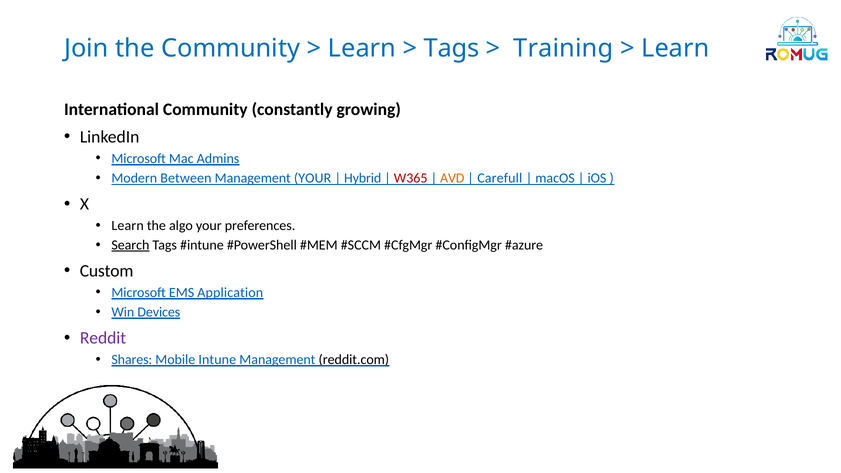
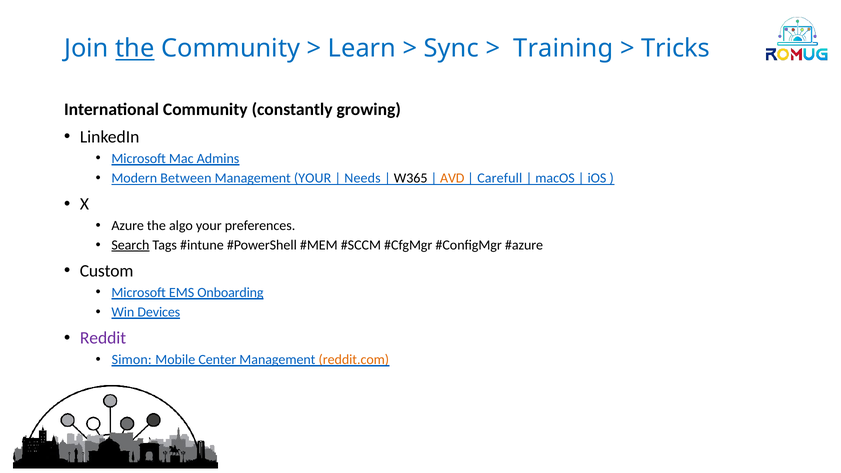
the at (135, 49) underline: none -> present
Tags at (452, 49): Tags -> Sync
Learn at (675, 49): Learn -> Tricks
Hybrid: Hybrid -> Needs
W365 colour: red -> black
Learn at (128, 226): Learn -> Azure
Application: Application -> Onboarding
Shares: Shares -> Simon
Intune: Intune -> Center
reddit.com colour: black -> orange
